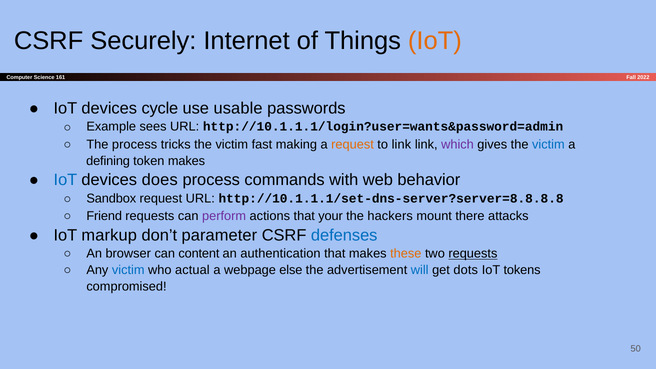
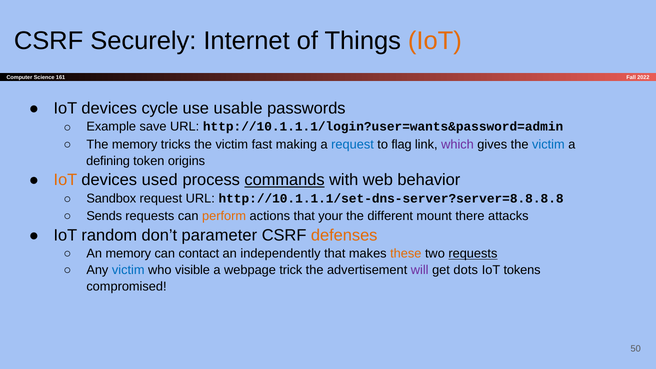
sees: sees -> save
The process: process -> memory
request at (353, 144) colour: orange -> blue
to link: link -> flag
token makes: makes -> origins
IoT at (65, 180) colour: blue -> orange
does: does -> used
commands underline: none -> present
Friend: Friend -> Sends
perform colour: purple -> orange
hackers: hackers -> different
markup: markup -> random
defenses colour: blue -> orange
An browser: browser -> memory
content: content -> contact
authentication: authentication -> independently
actual: actual -> visible
else: else -> trick
will colour: blue -> purple
